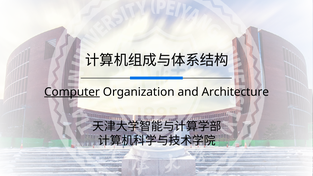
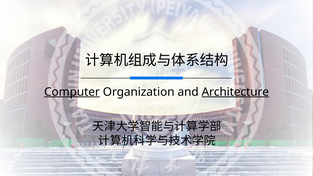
Architecture underline: none -> present
